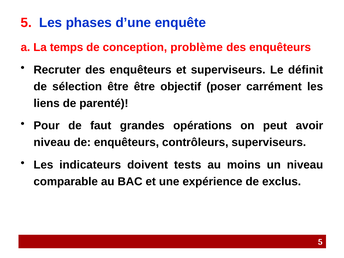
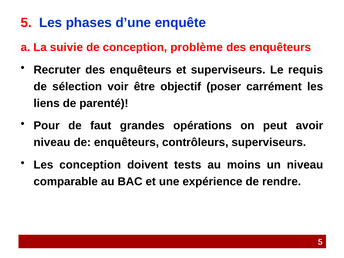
temps: temps -> suivie
définit: définit -> requis
sélection être: être -> voir
Les indicateurs: indicateurs -> conception
exclus: exclus -> rendre
